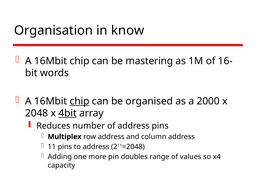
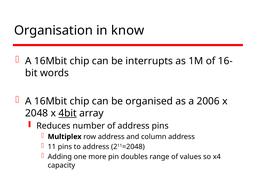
mastering: mastering -> interrupts
chip at (80, 101) underline: present -> none
2000: 2000 -> 2006
